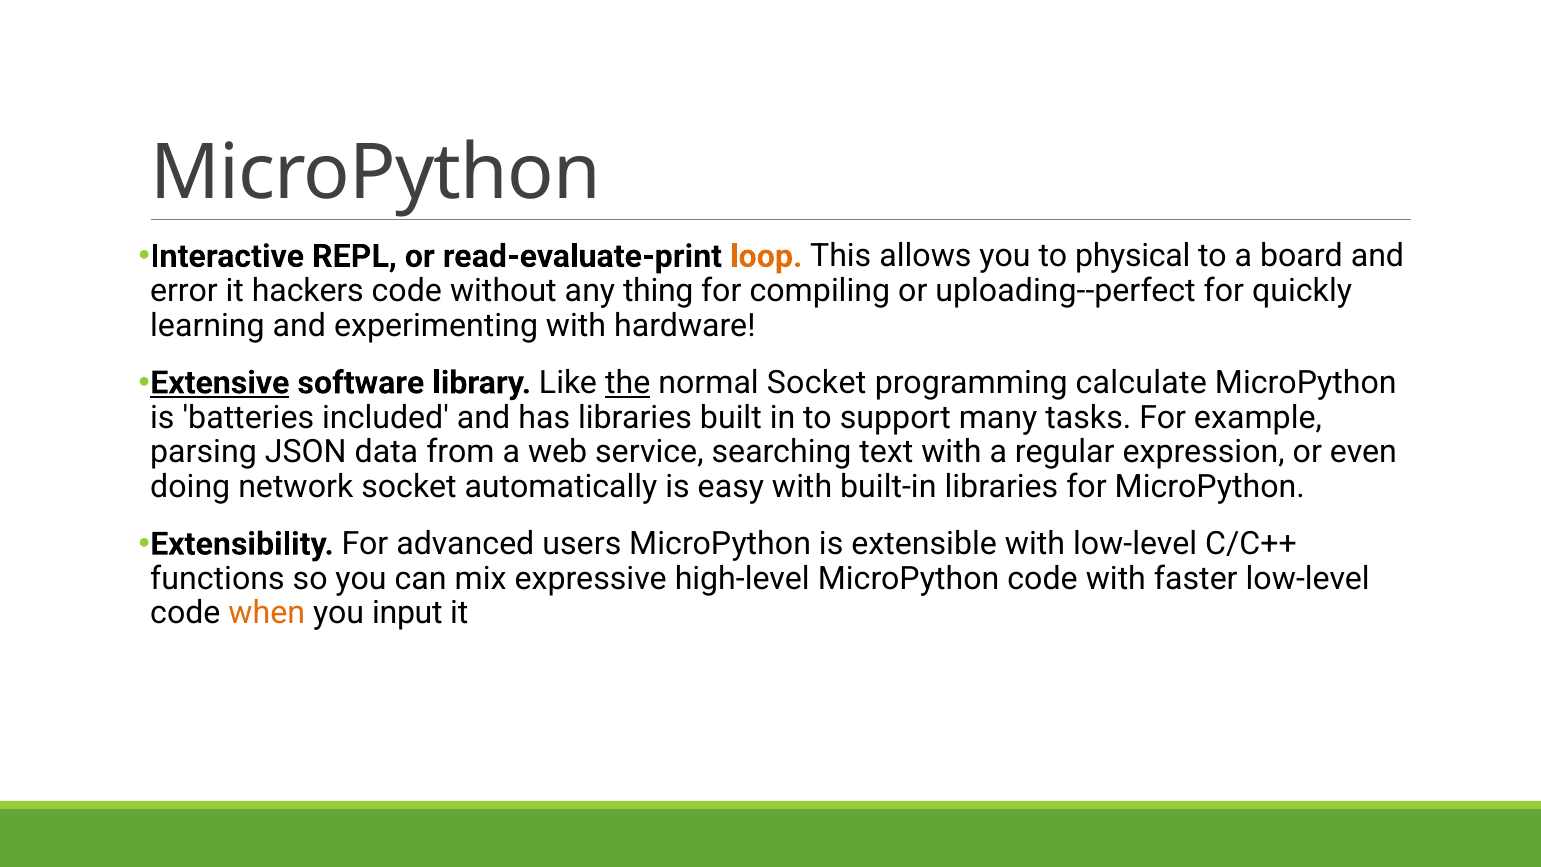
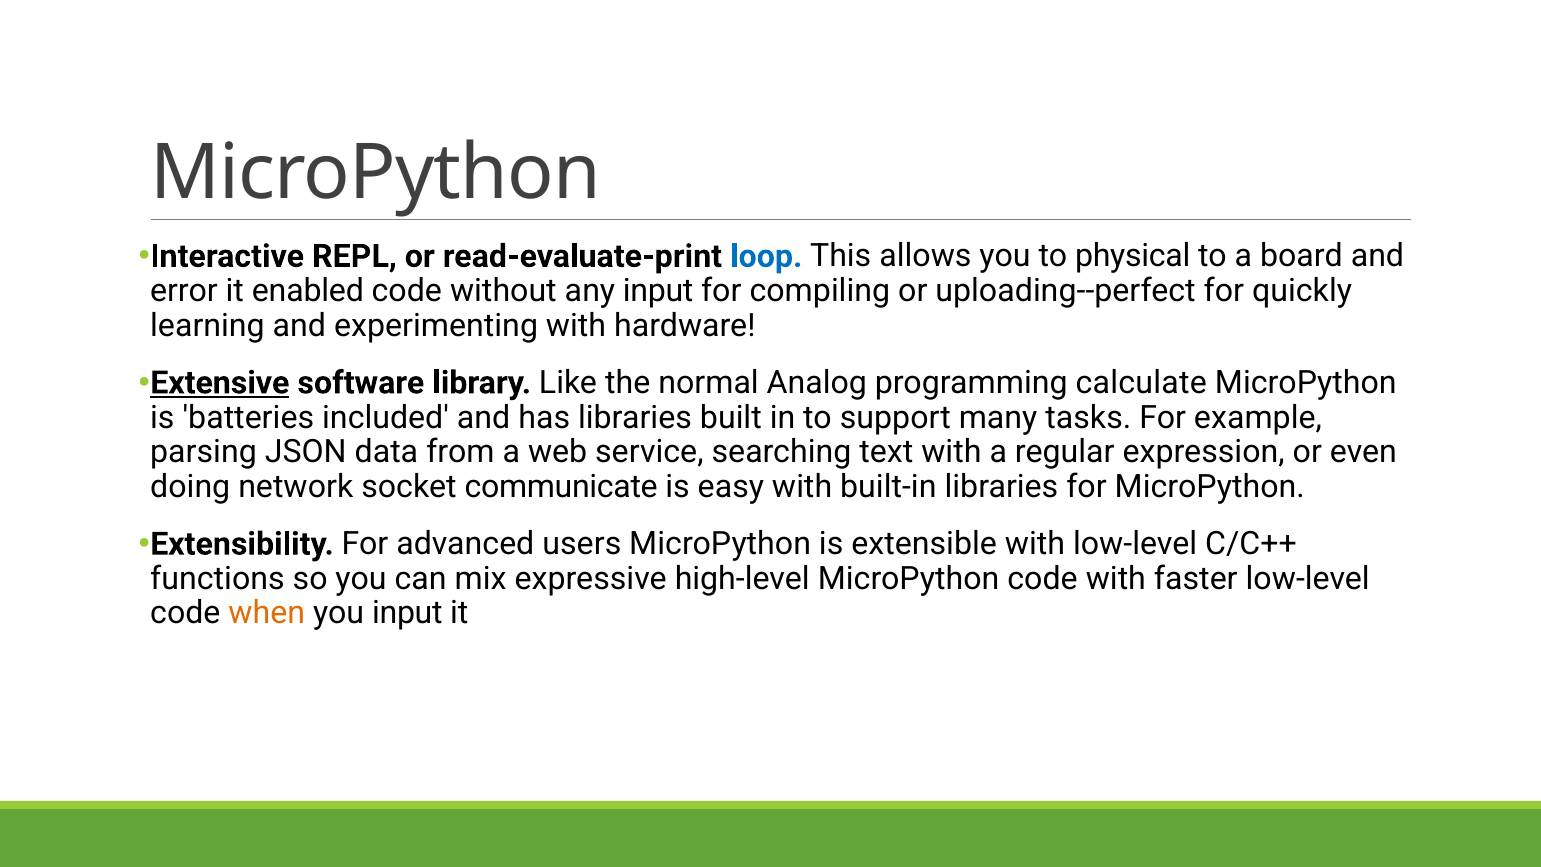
loop colour: orange -> blue
hackers: hackers -> enabled
any thing: thing -> input
the underline: present -> none
normal Socket: Socket -> Analog
automatically: automatically -> communicate
